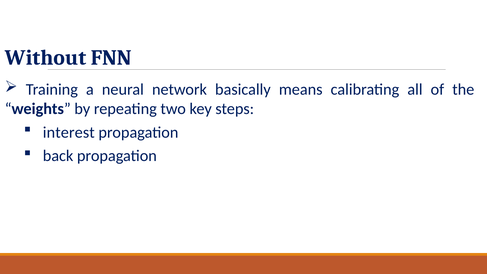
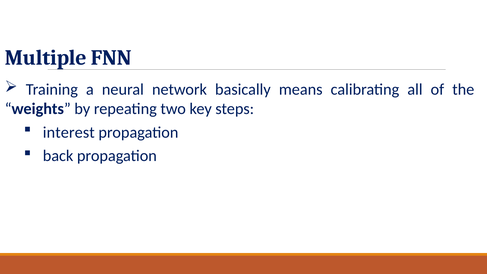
Without: Without -> Multiple
